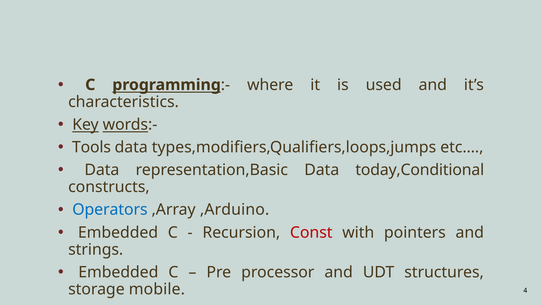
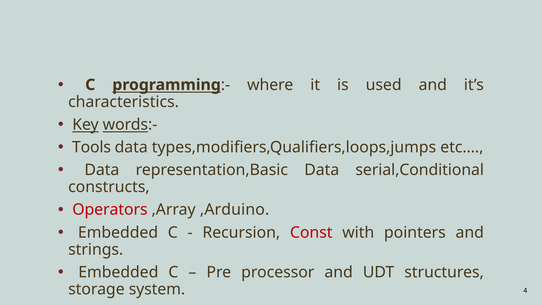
today,Conditional: today,Conditional -> serial,Conditional
Operators colour: blue -> red
mobile: mobile -> system
